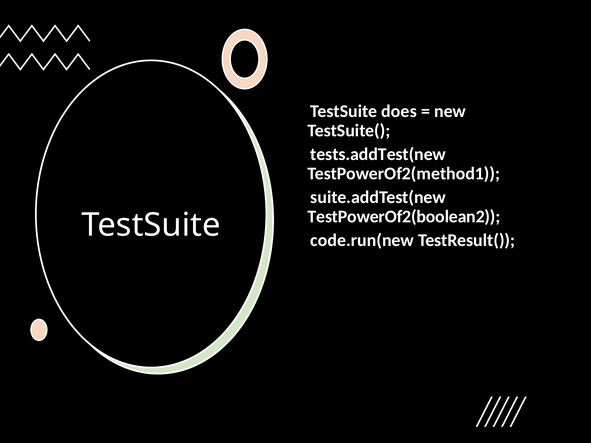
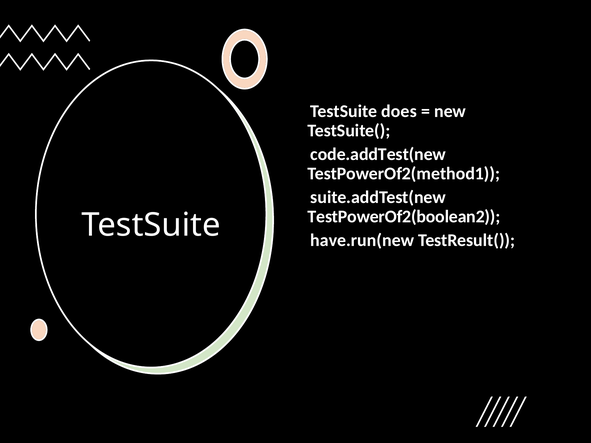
tests.addTest(new: tests.addTest(new -> code.addTest(new
code.run(new: code.run(new -> have.run(new
